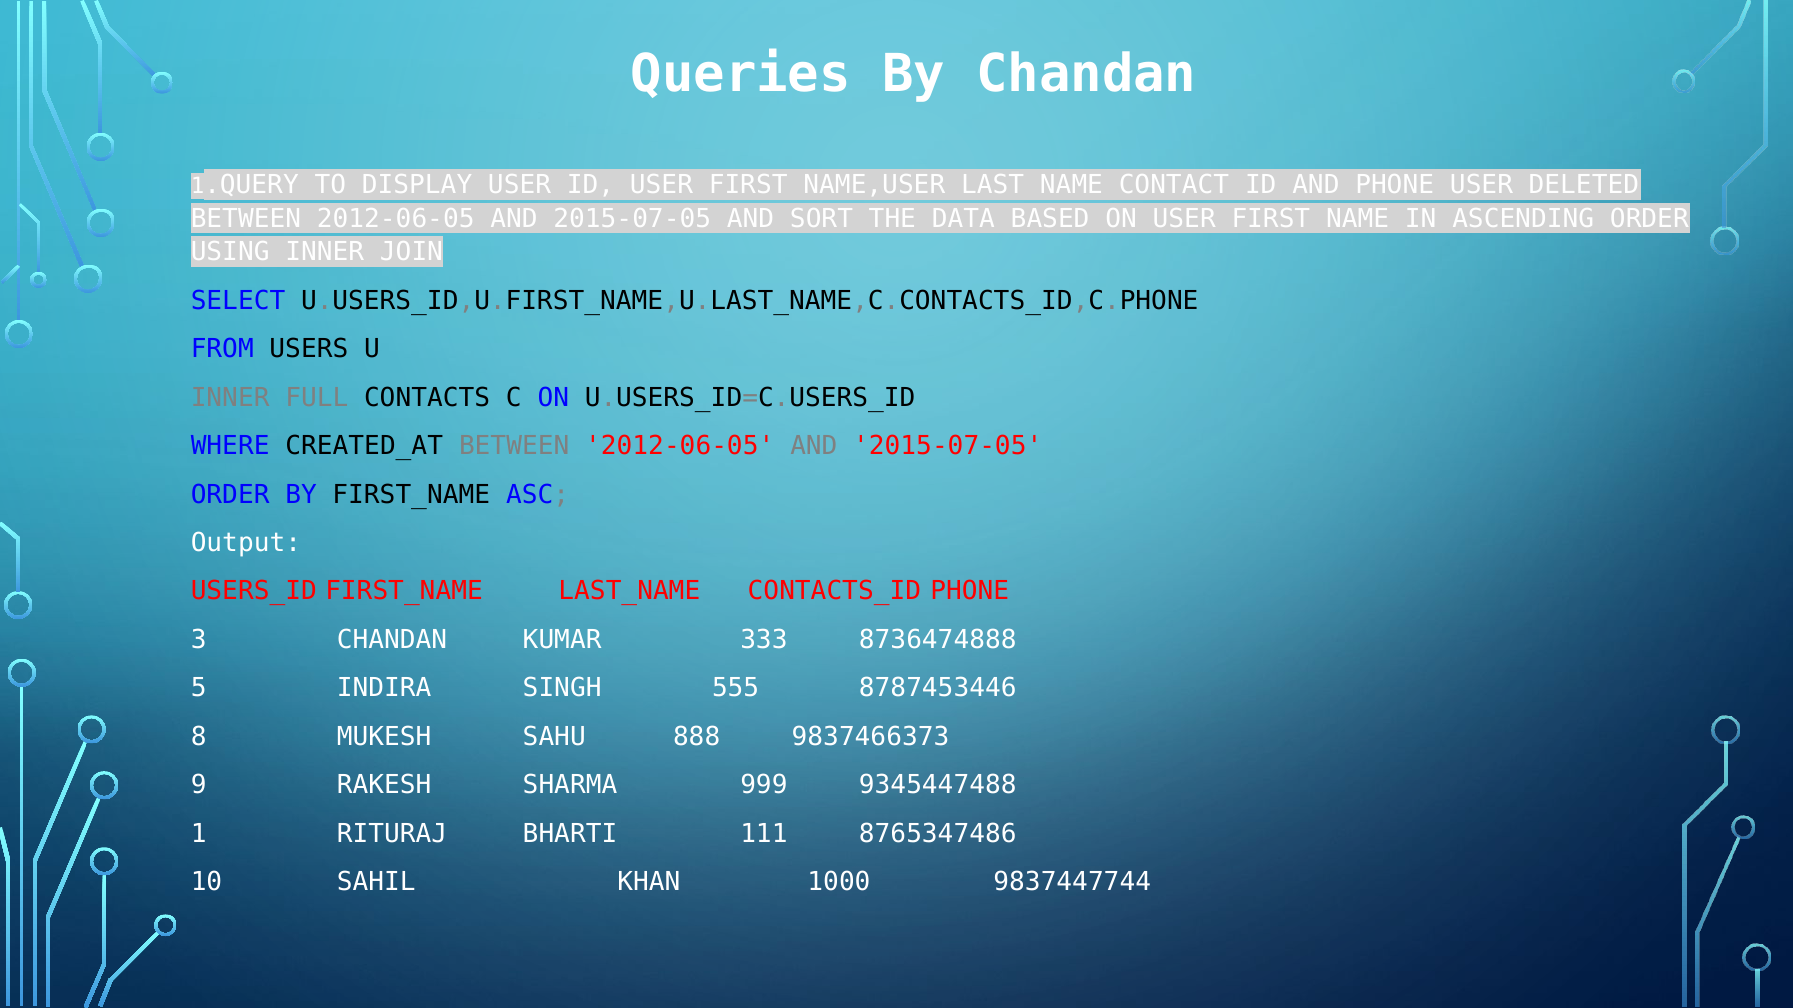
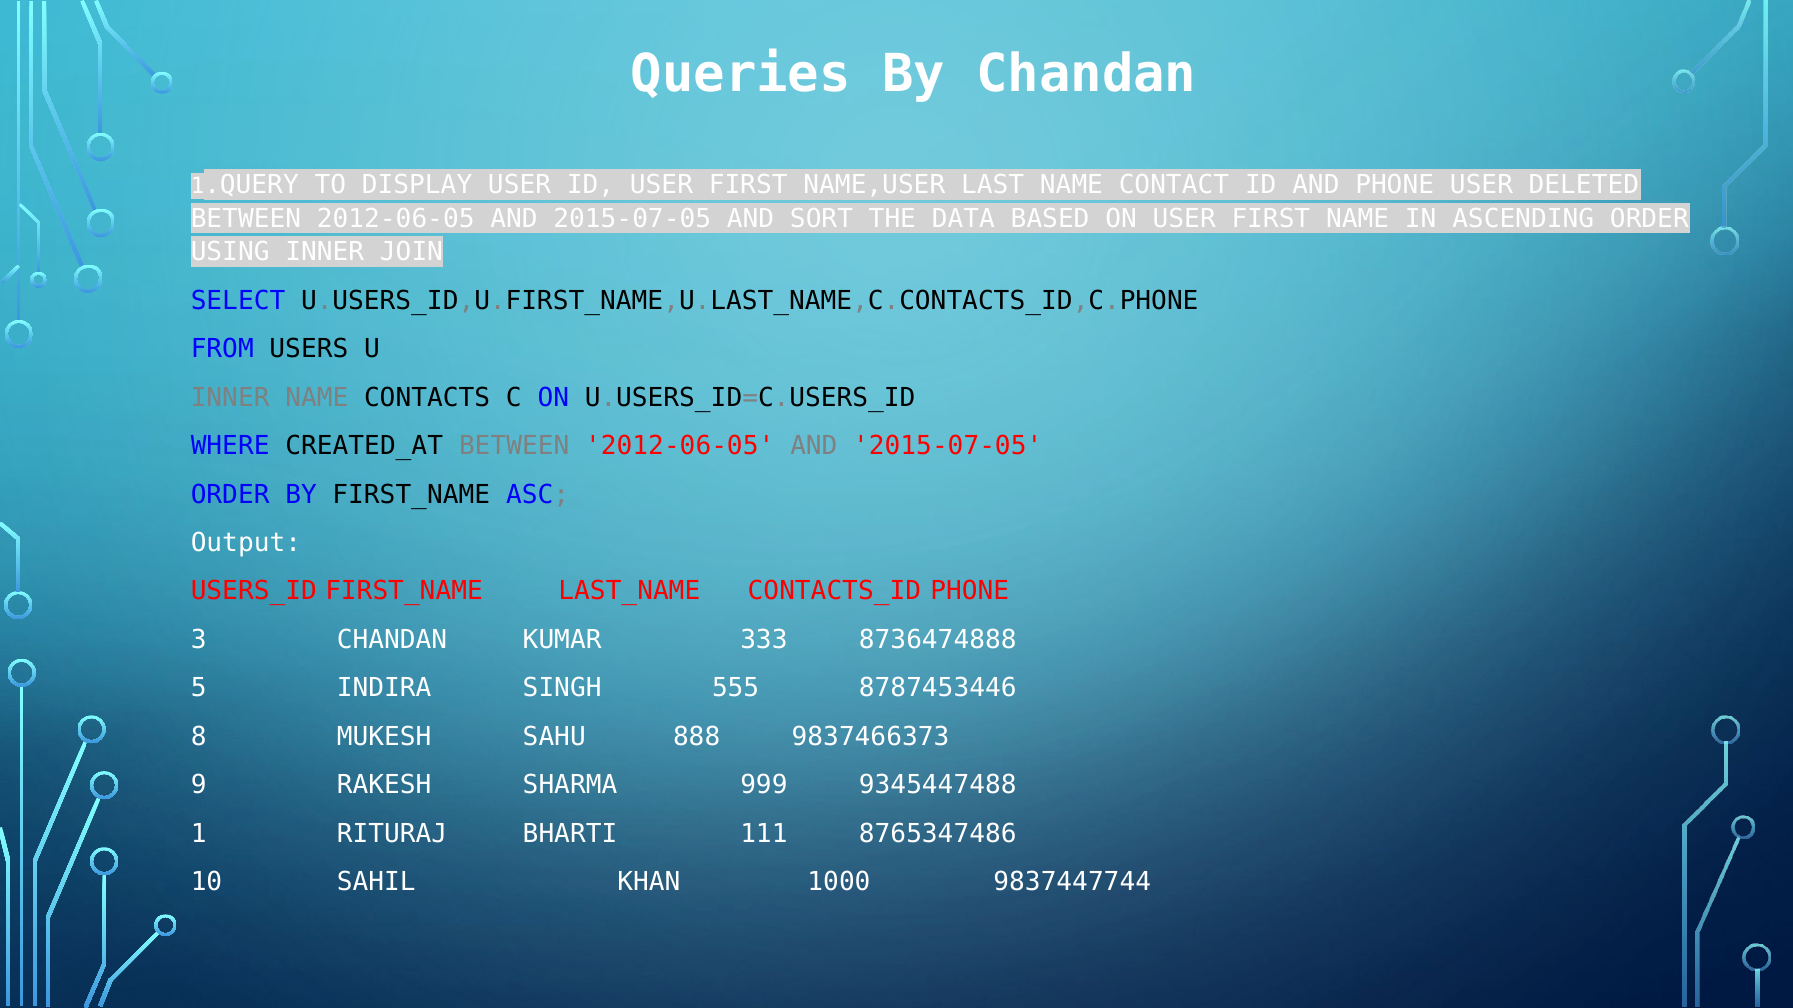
INNER FULL: FULL -> NAME
